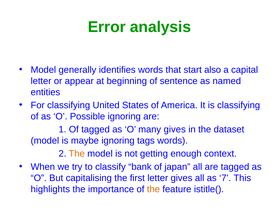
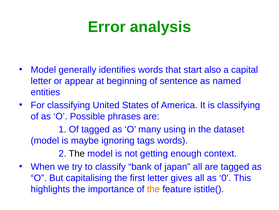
Possible ignoring: ignoring -> phrases
many gives: gives -> using
The at (77, 153) colour: orange -> black
7: 7 -> 0
